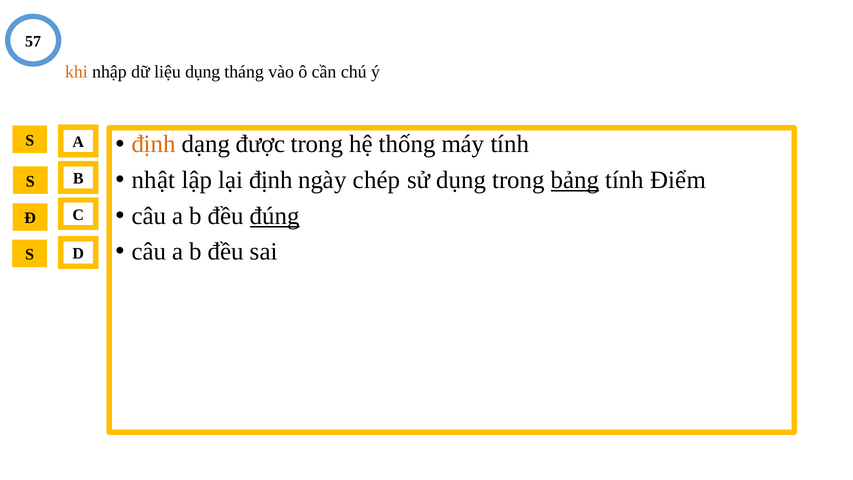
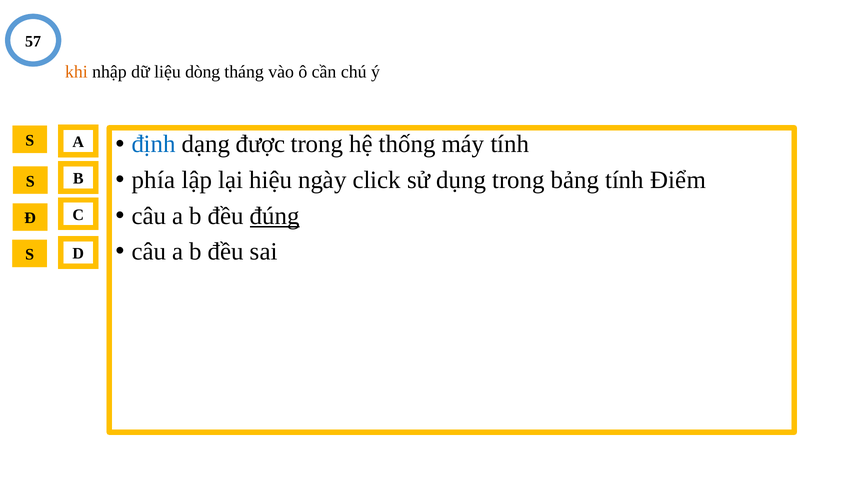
liệu dụng: dụng -> dòng
định at (154, 144) colour: orange -> blue
nhật: nhật -> phía
lại định: định -> hiệu
chép: chép -> click
bảng underline: present -> none
